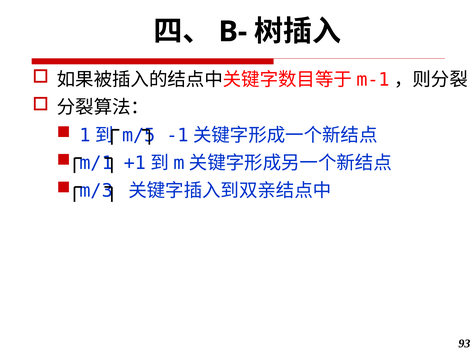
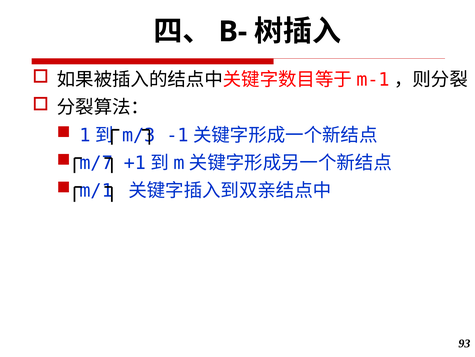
m/5: m/5 -> m/3
m/1: m/1 -> m/7
m/3: m/3 -> m/1
